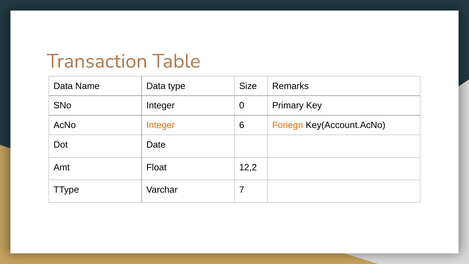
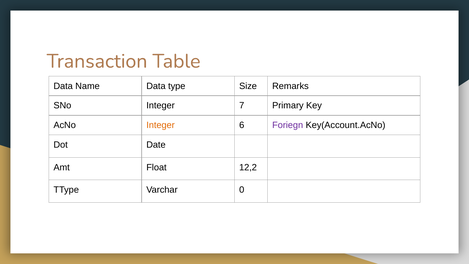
0: 0 -> 7
Foriegn colour: orange -> purple
7: 7 -> 0
